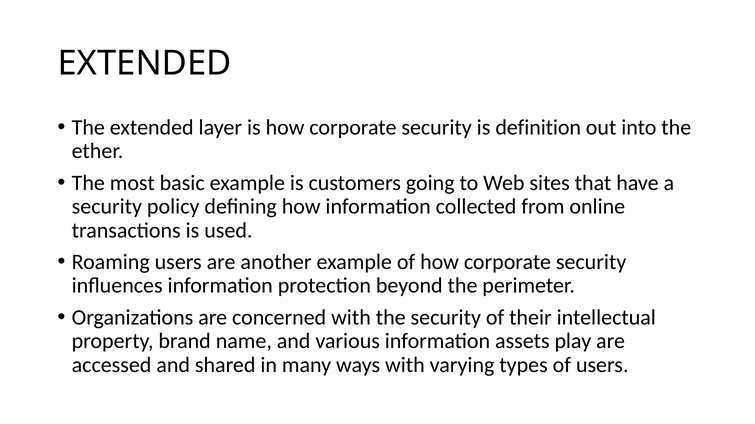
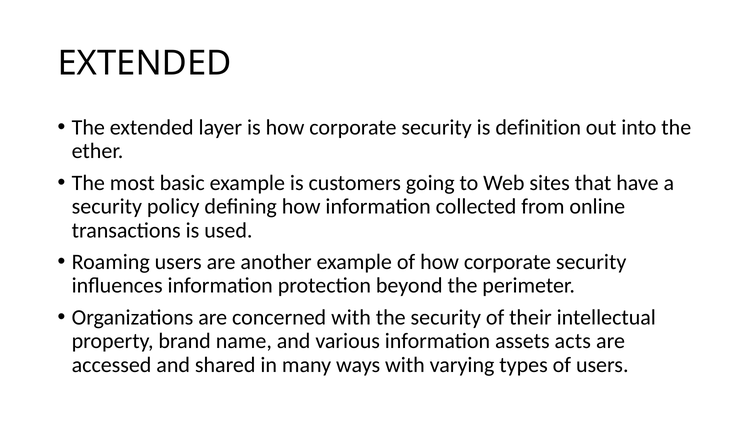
play: play -> acts
